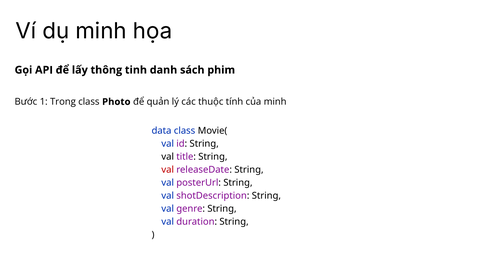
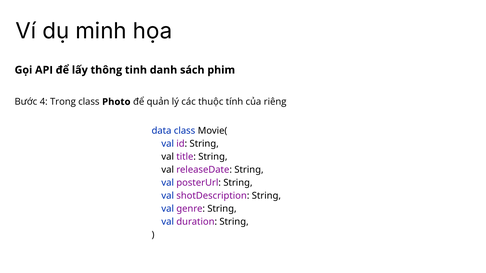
1: 1 -> 4
của minh: minh -> riêng
val at (168, 170) colour: red -> black
